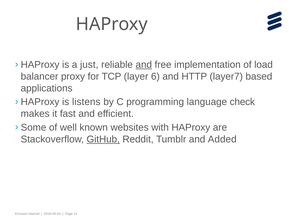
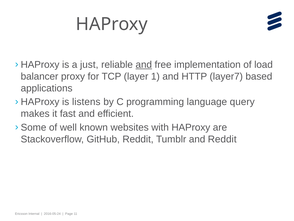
6: 6 -> 1
check: check -> query
GitHub underline: present -> none
and Added: Added -> Reddit
